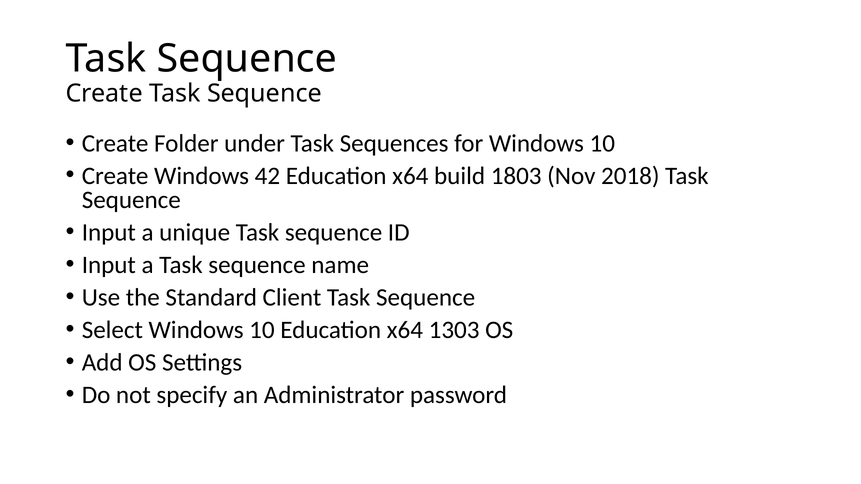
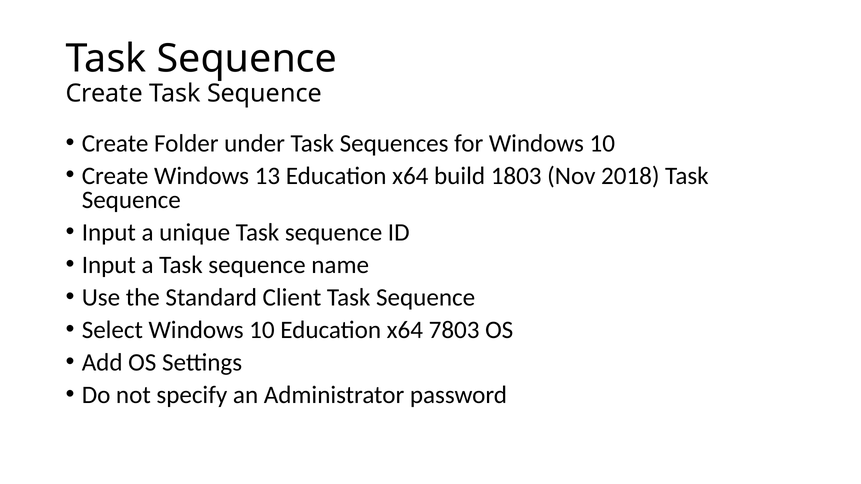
42: 42 -> 13
1303: 1303 -> 7803
